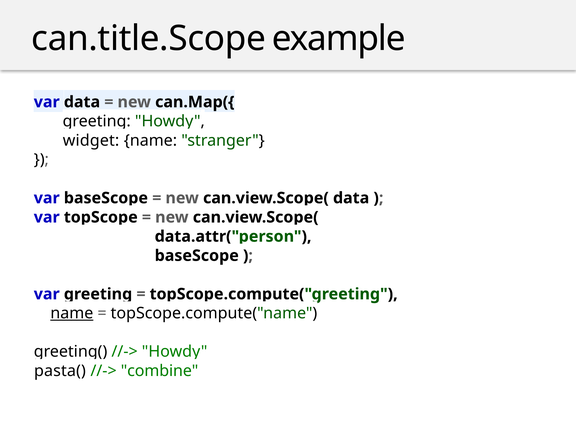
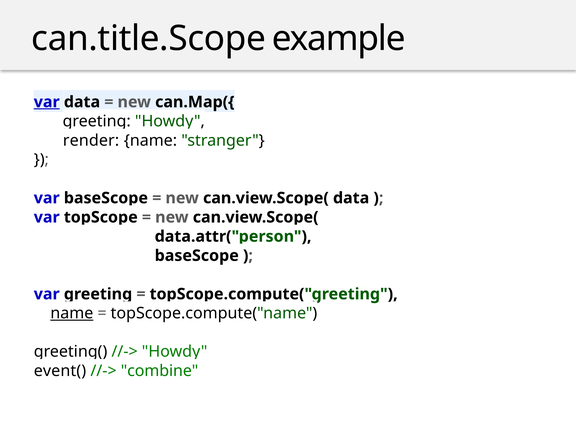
var at (47, 102) underline: none -> present
widget: widget -> render
pasta(: pasta( -> event(
